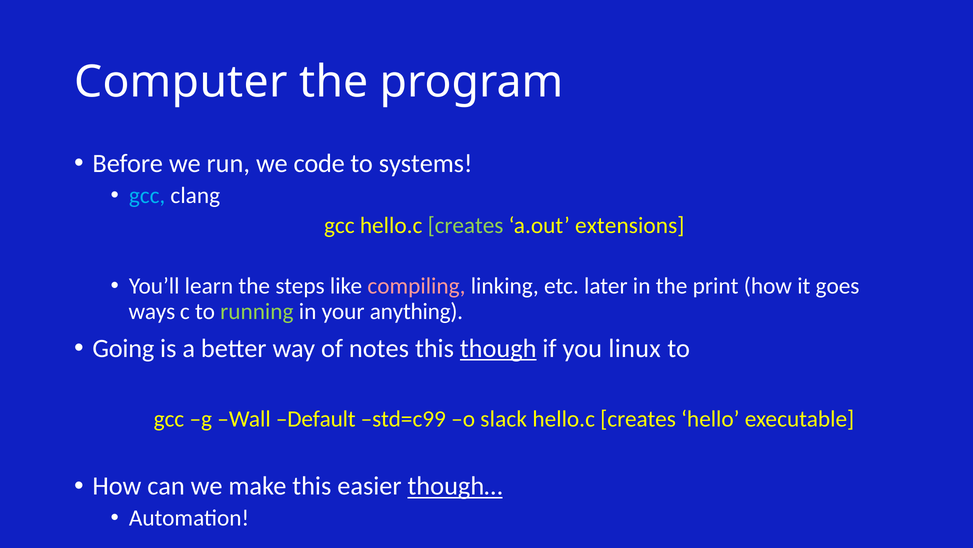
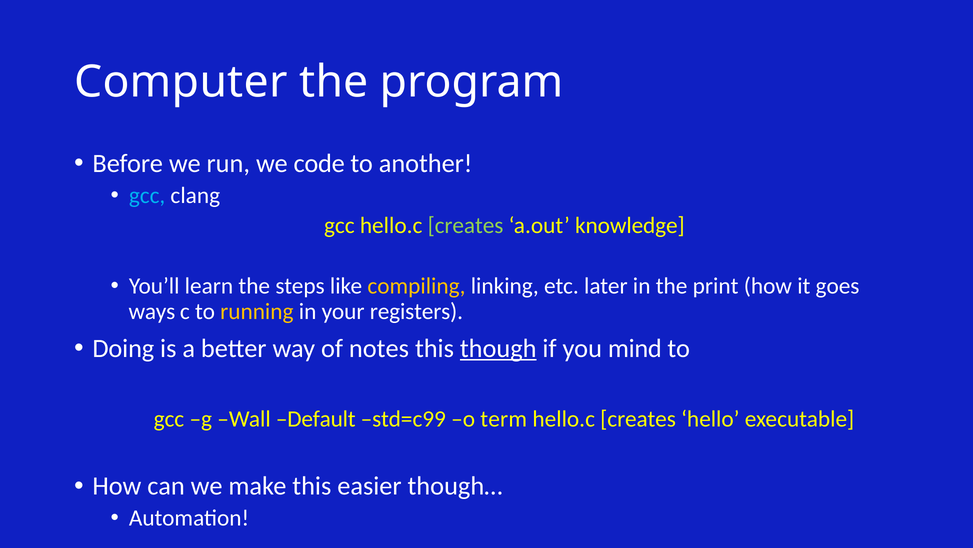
systems: systems -> another
extensions: extensions -> knowledge
compiling colour: pink -> yellow
running colour: light green -> yellow
anything: anything -> registers
Going: Going -> Doing
linux: linux -> mind
slack: slack -> term
though… underline: present -> none
